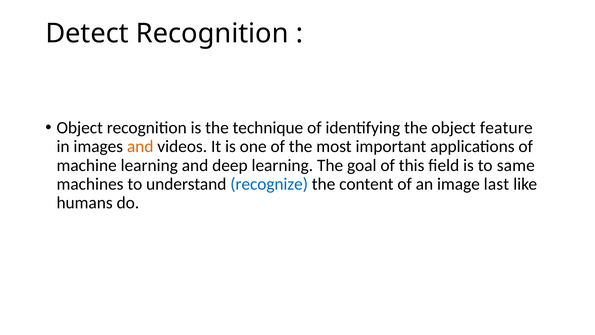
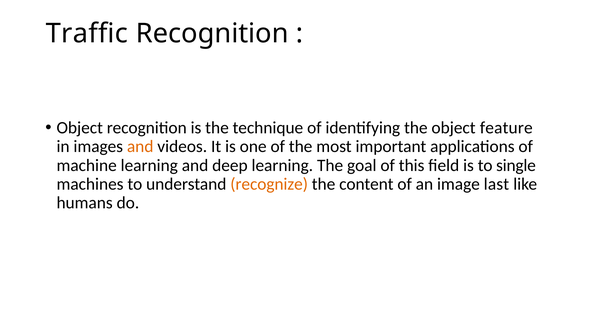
Detect: Detect -> Traffic
same: same -> single
recognize colour: blue -> orange
